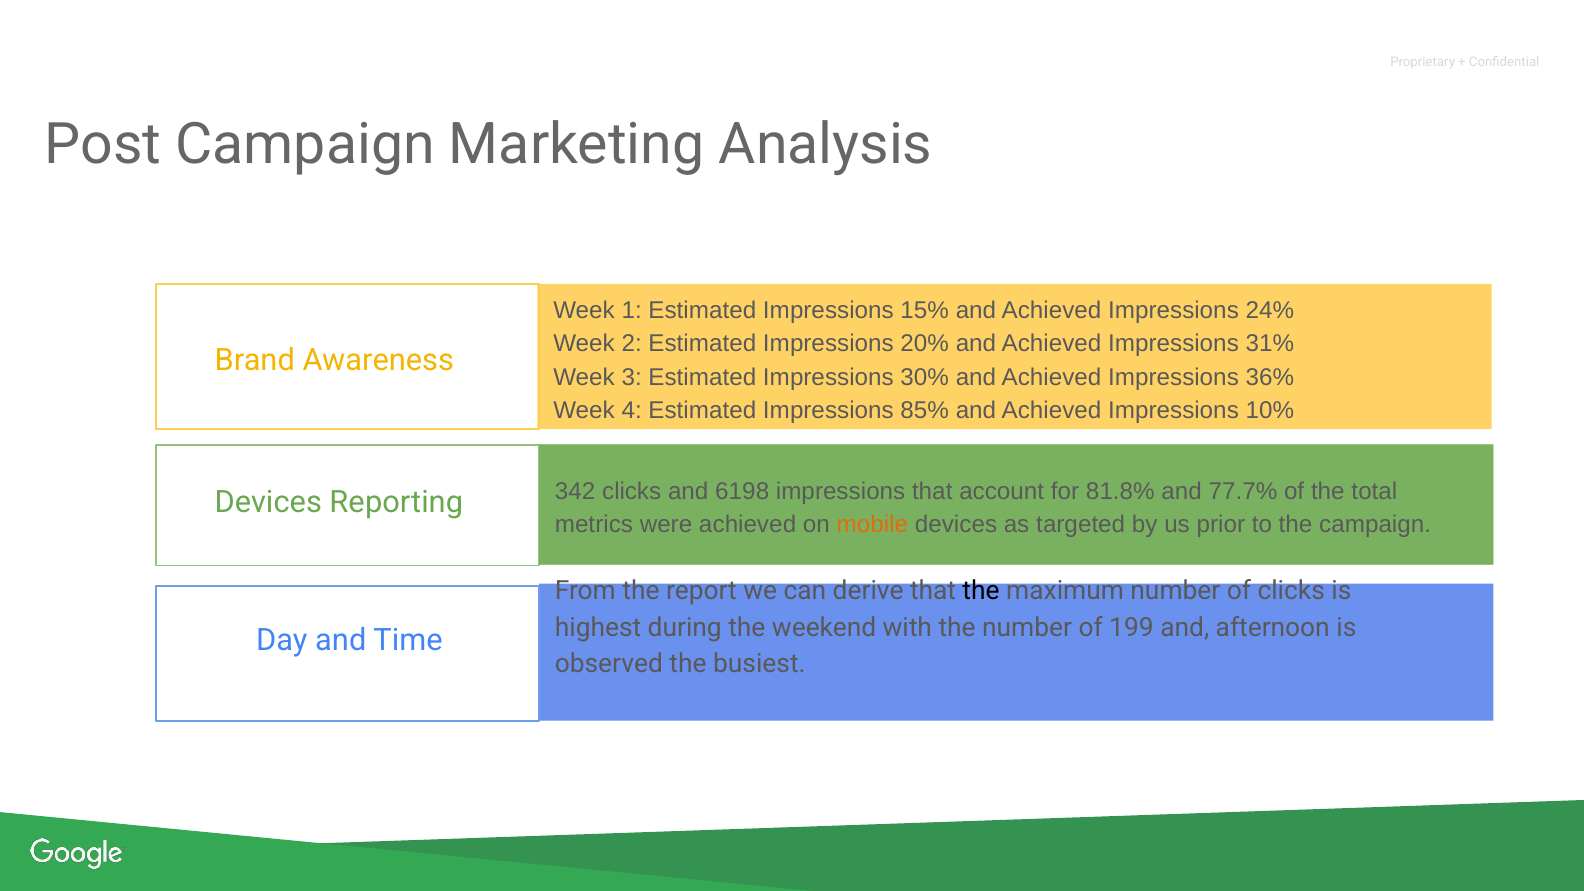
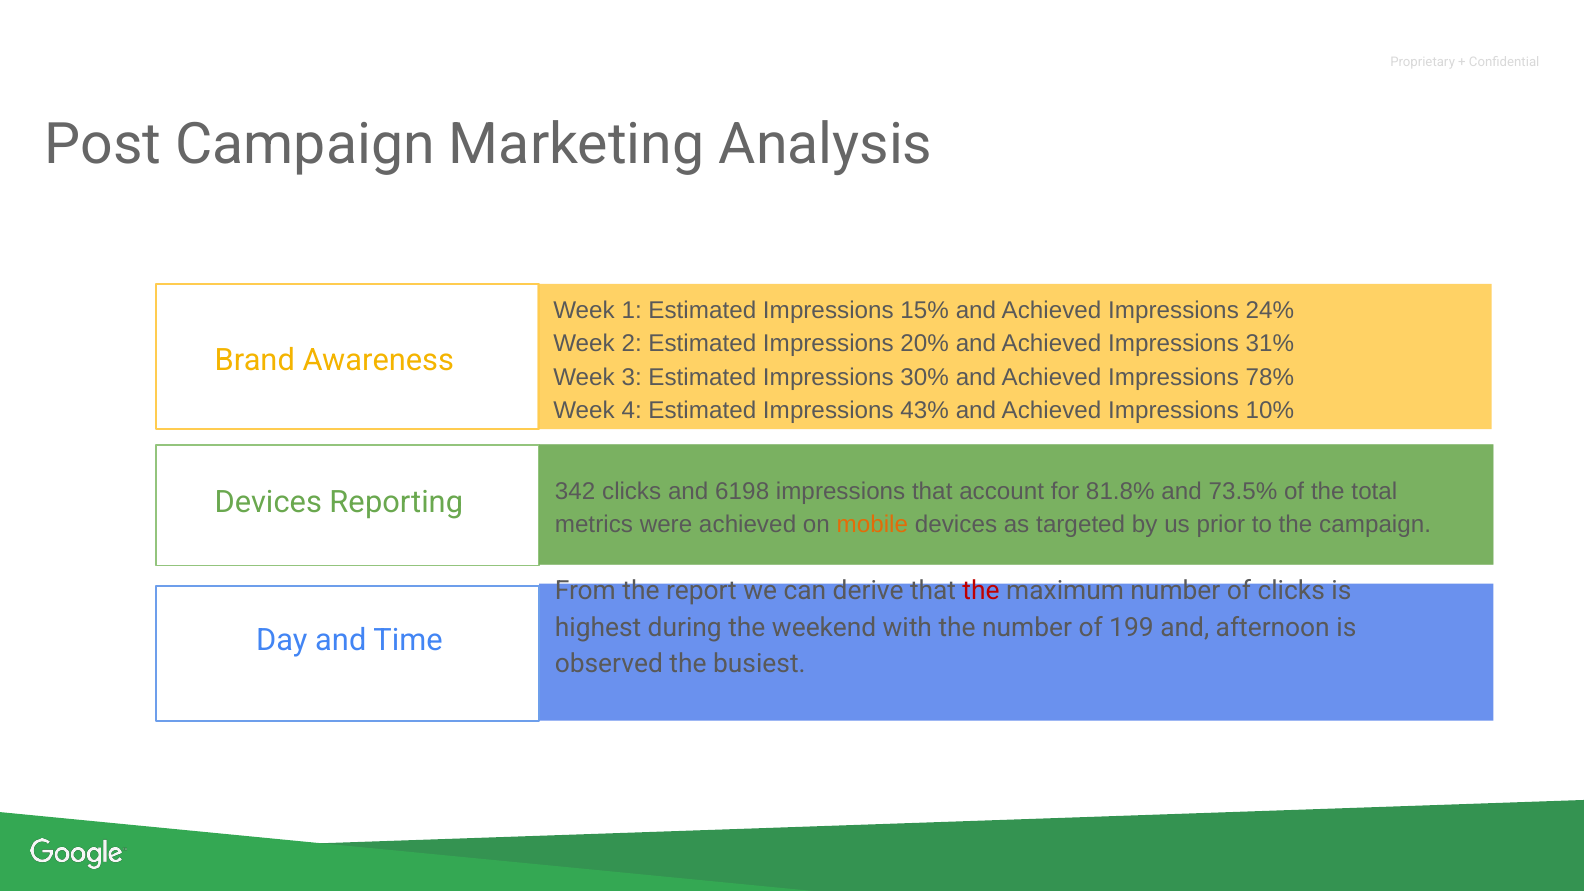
36%: 36% -> 78%
85%: 85% -> 43%
77.7%: 77.7% -> 73.5%
the at (981, 591) colour: black -> red
